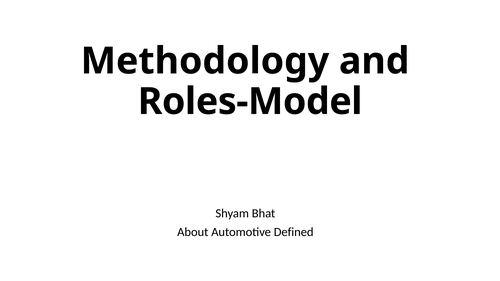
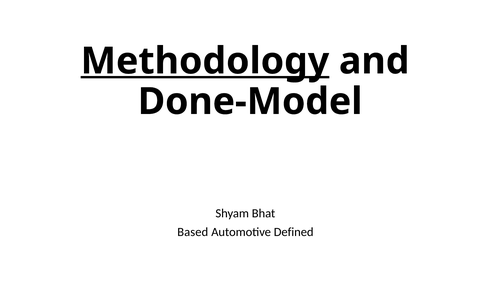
Methodology underline: none -> present
Roles-Model: Roles-Model -> Done-Model
About: About -> Based
